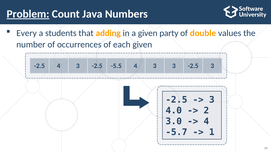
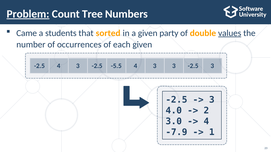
Java: Java -> Tree
Every: Every -> Cаme
adding: adding -> sorted
values underline: none -> present
-5.7: -5.7 -> -7.9
